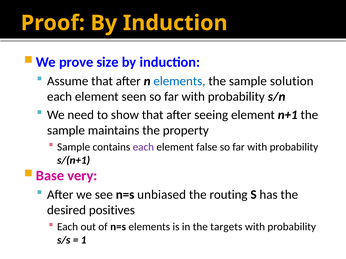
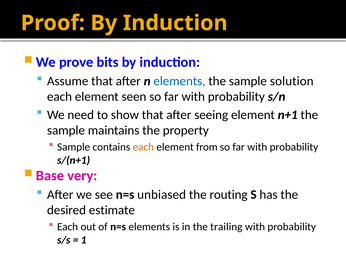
size: size -> bits
each at (143, 147) colour: purple -> orange
false: false -> from
positives: positives -> estimate
targets: targets -> trailing
